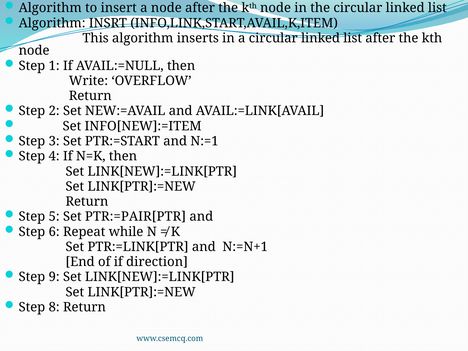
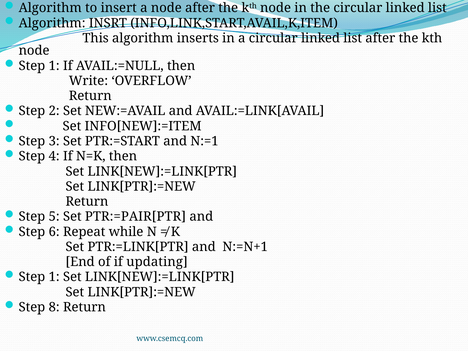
direction: direction -> updating
9 at (54, 277): 9 -> 1
